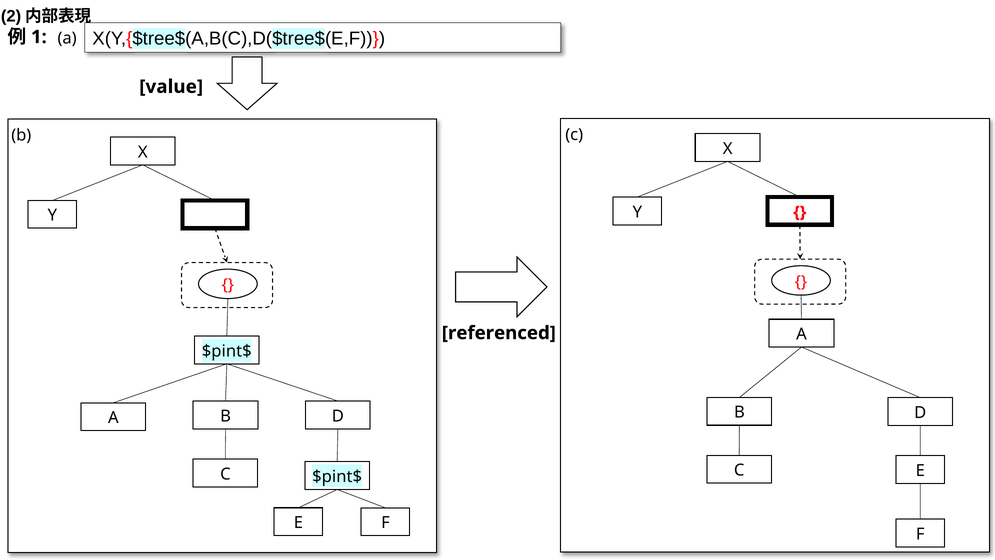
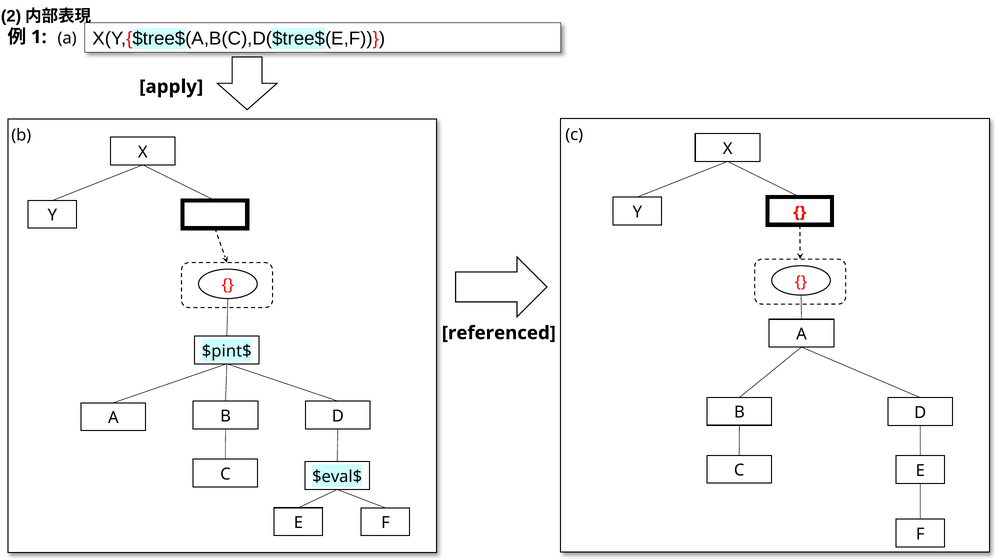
value: value -> apply
$pint$ at (337, 476): $pint$ -> $eval$
